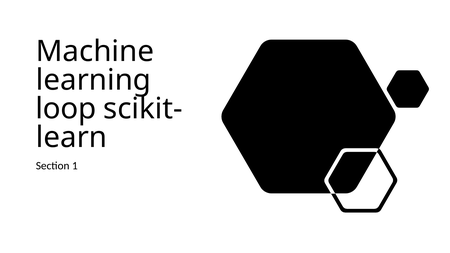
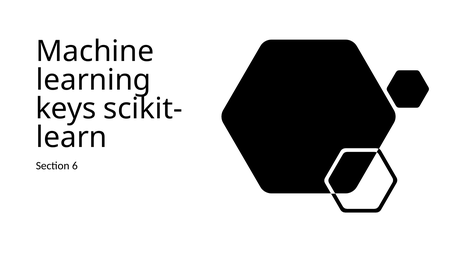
loop: loop -> keys
1: 1 -> 6
